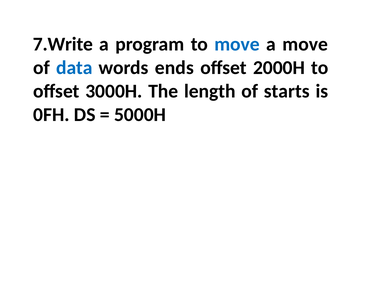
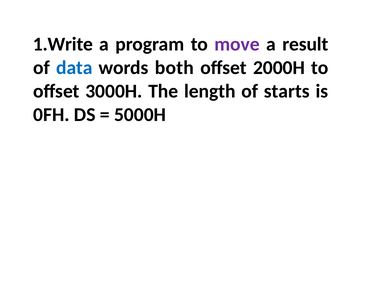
7.Write: 7.Write -> 1.Write
move at (237, 44) colour: blue -> purple
a move: move -> result
ends: ends -> both
